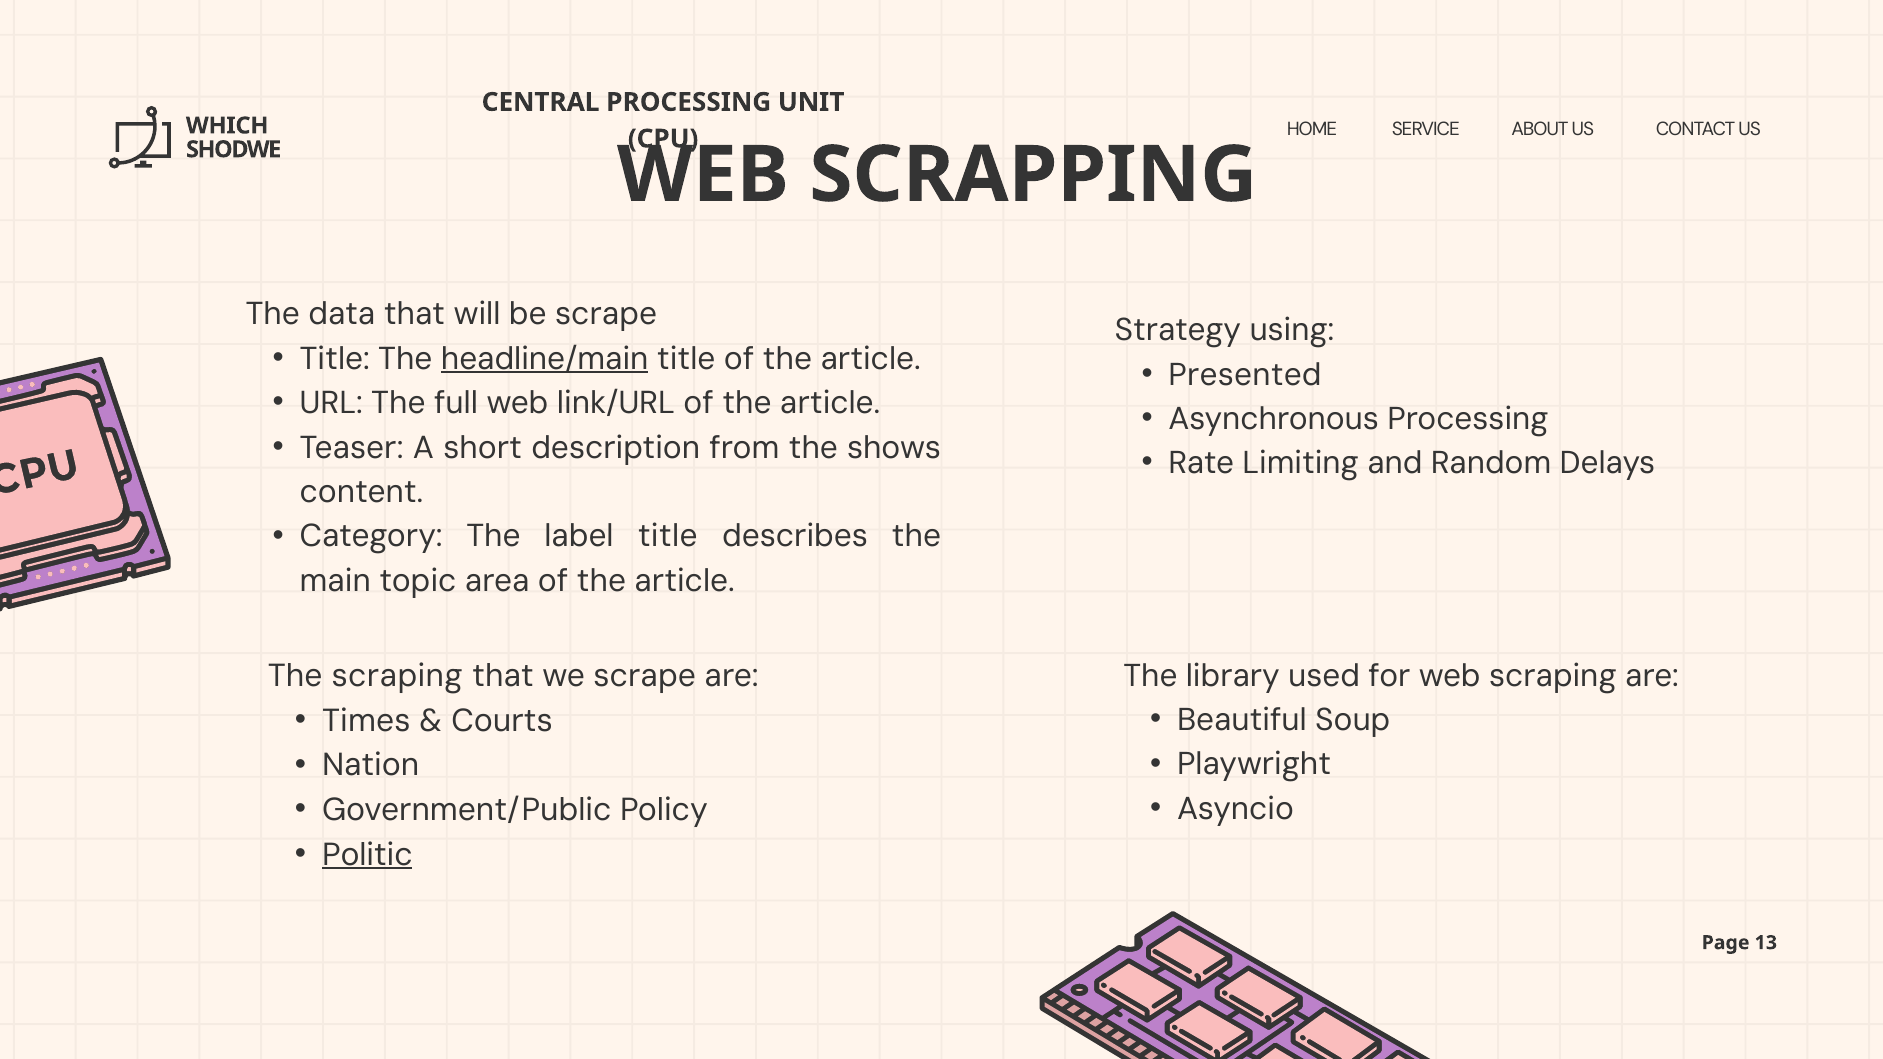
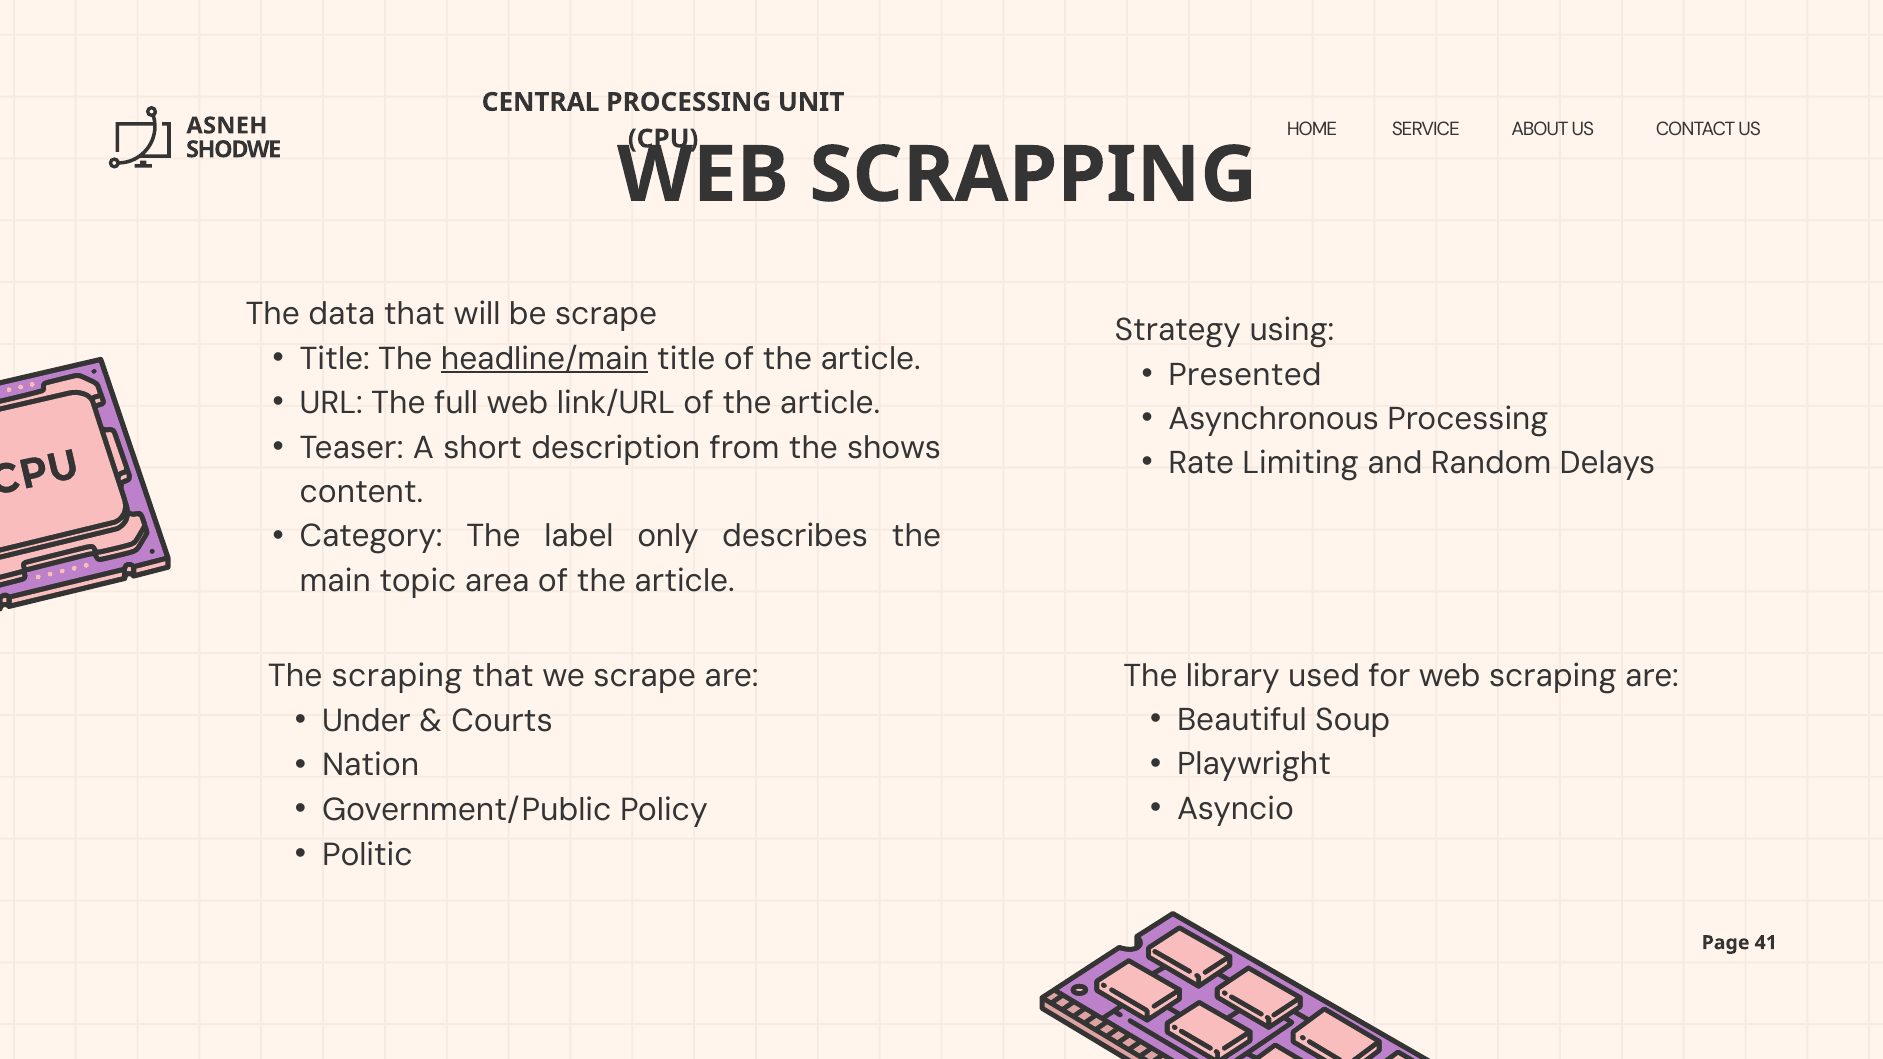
WHICH: WHICH -> ASNEH
label title: title -> only
Times: Times -> Under
Politic underline: present -> none
13: 13 -> 41
